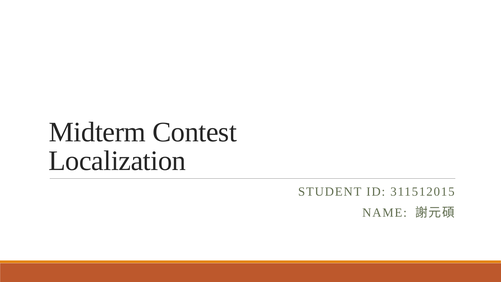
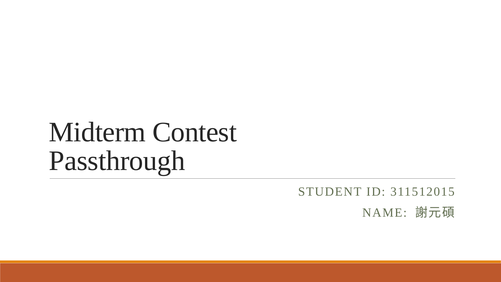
Localization: Localization -> Passthrough
